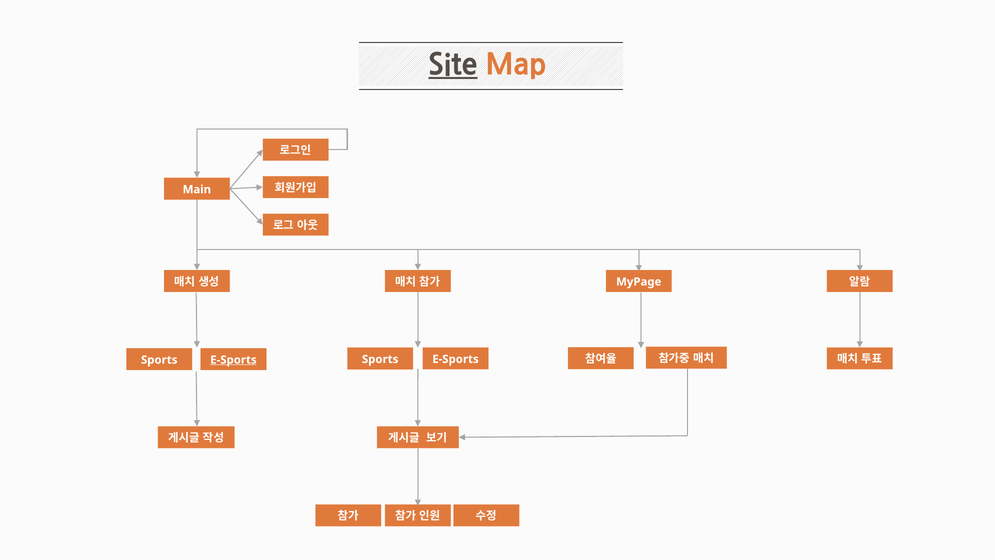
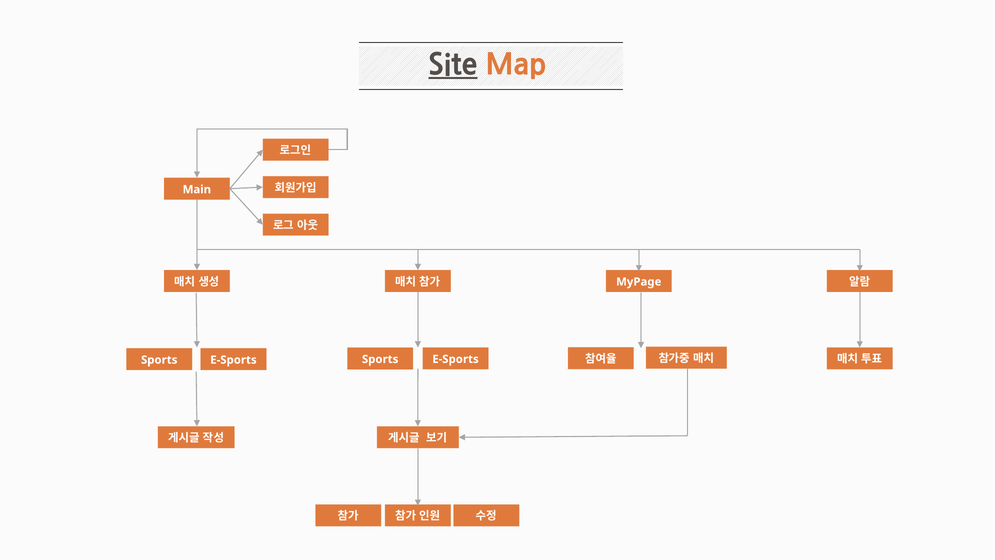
E-Sports at (233, 360) underline: present -> none
